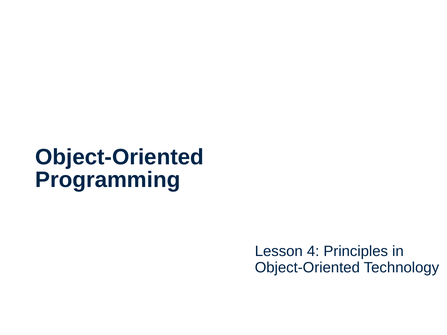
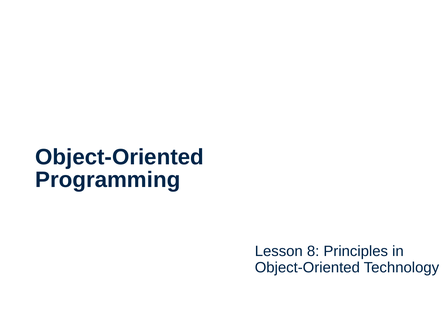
4: 4 -> 8
